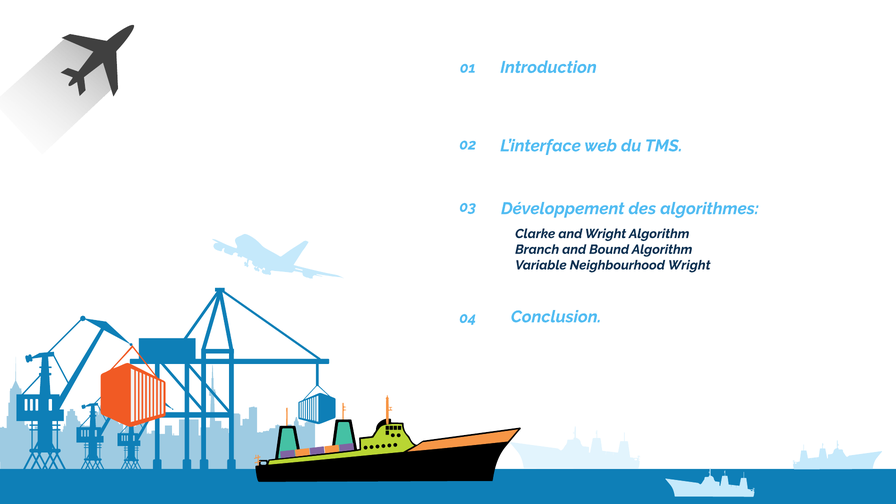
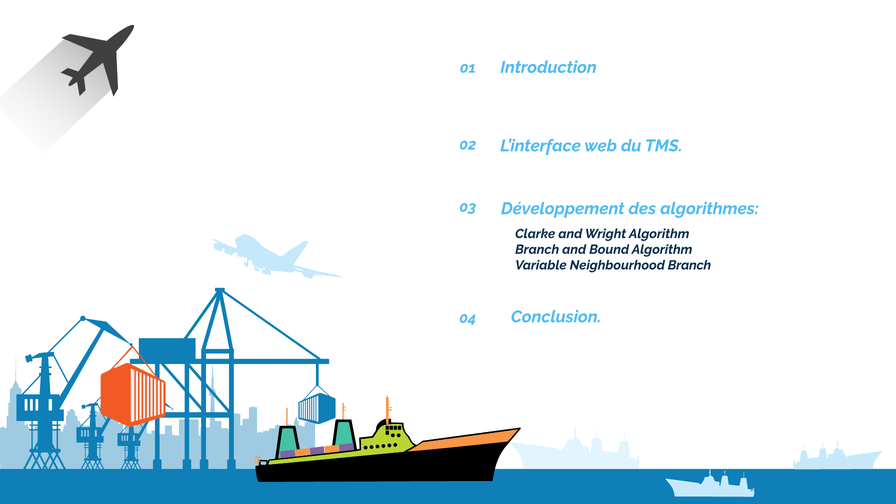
Neighbourhood Wright: Wright -> Branch
